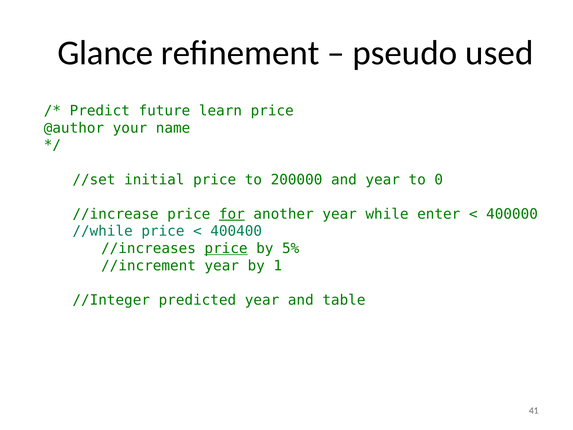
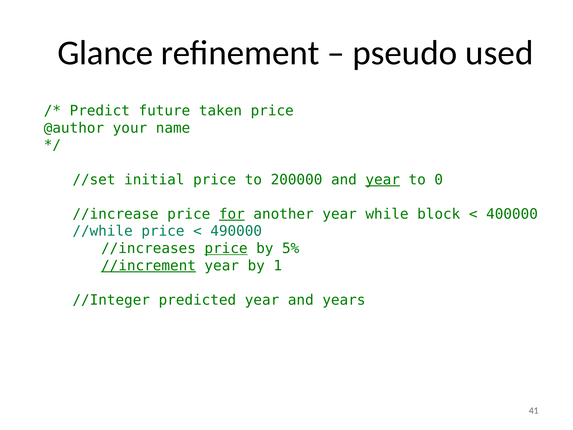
learn: learn -> taken
year at (383, 180) underline: none -> present
enter: enter -> block
400400: 400400 -> 490000
//increment underline: none -> present
table: table -> years
